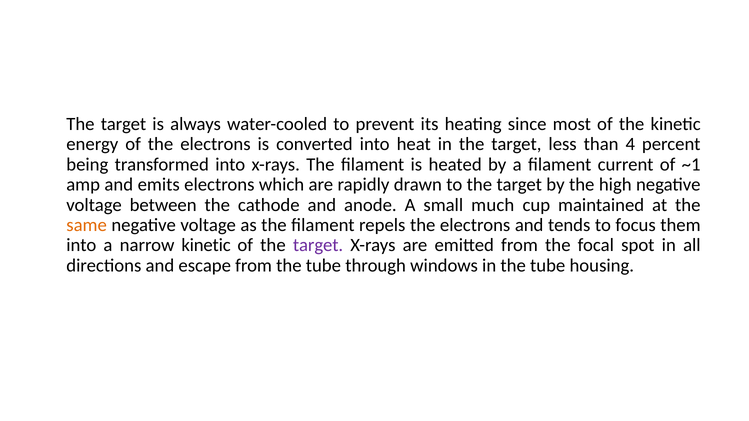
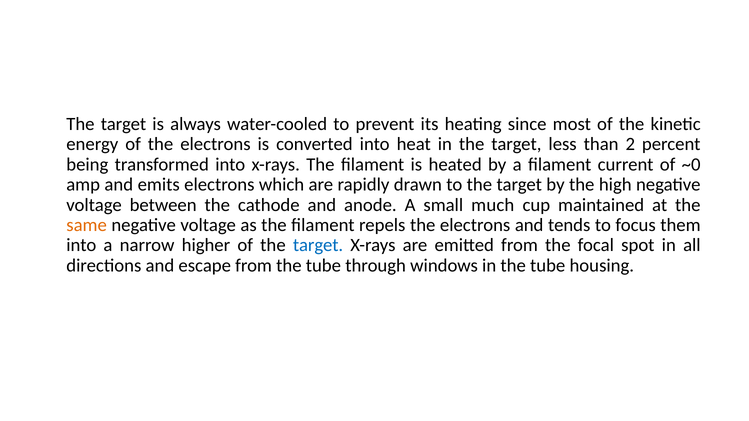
4: 4 -> 2
~1: ~1 -> ~0
narrow kinetic: kinetic -> higher
target at (318, 245) colour: purple -> blue
